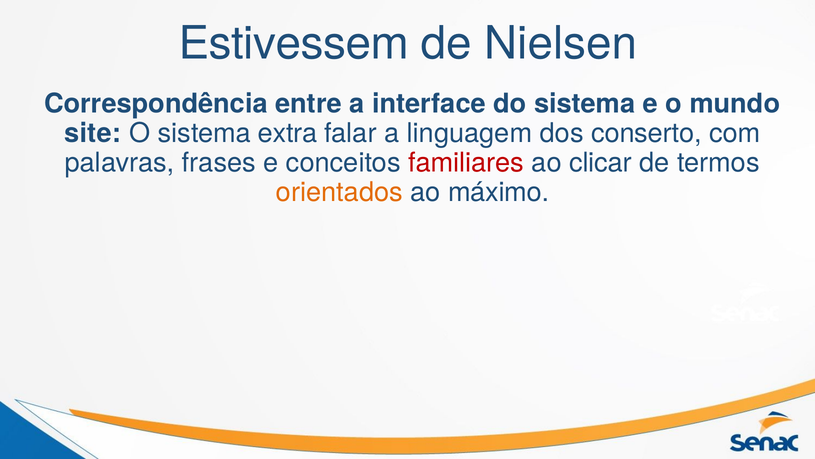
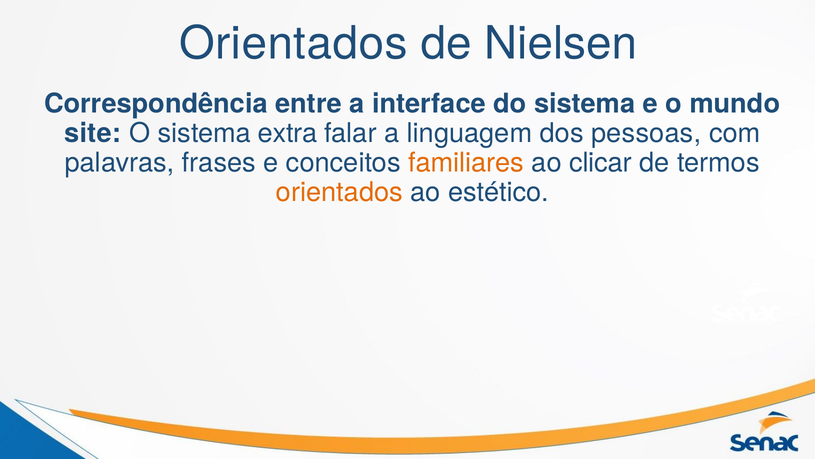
Estivessem at (294, 43): Estivessem -> Orientados
conserto: conserto -> pessoas
familiares colour: red -> orange
máximo: máximo -> estético
